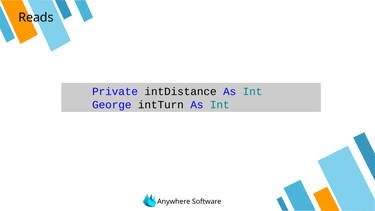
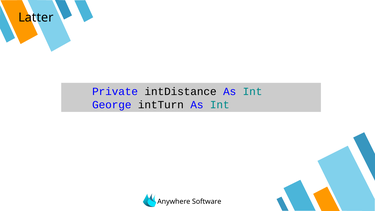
Reads: Reads -> Latter
